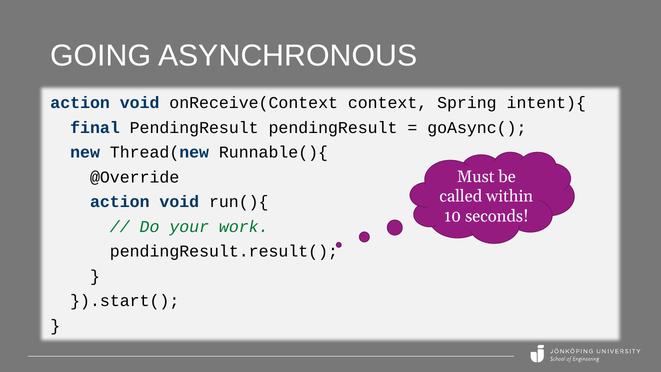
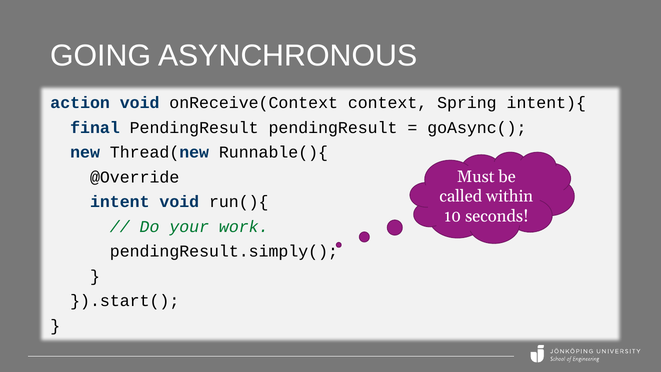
action at (120, 202): action -> intent
pendingResult.result(: pendingResult.result( -> pendingResult.simply(
